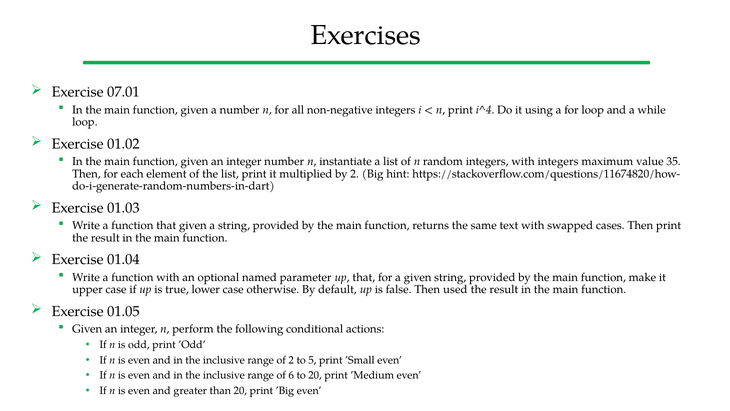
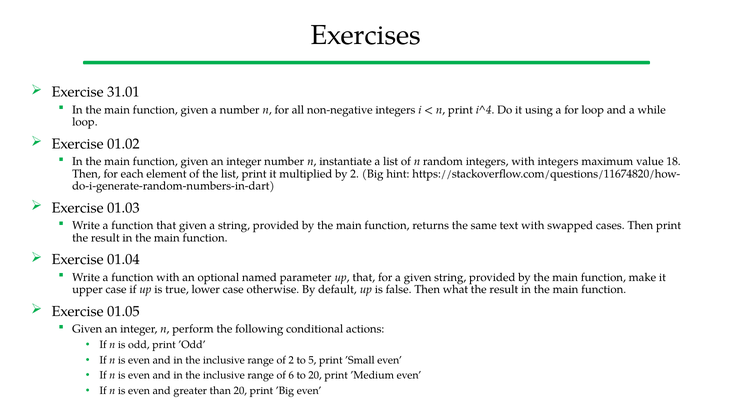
07.01: 07.01 -> 31.01
35: 35 -> 18
used: used -> what
